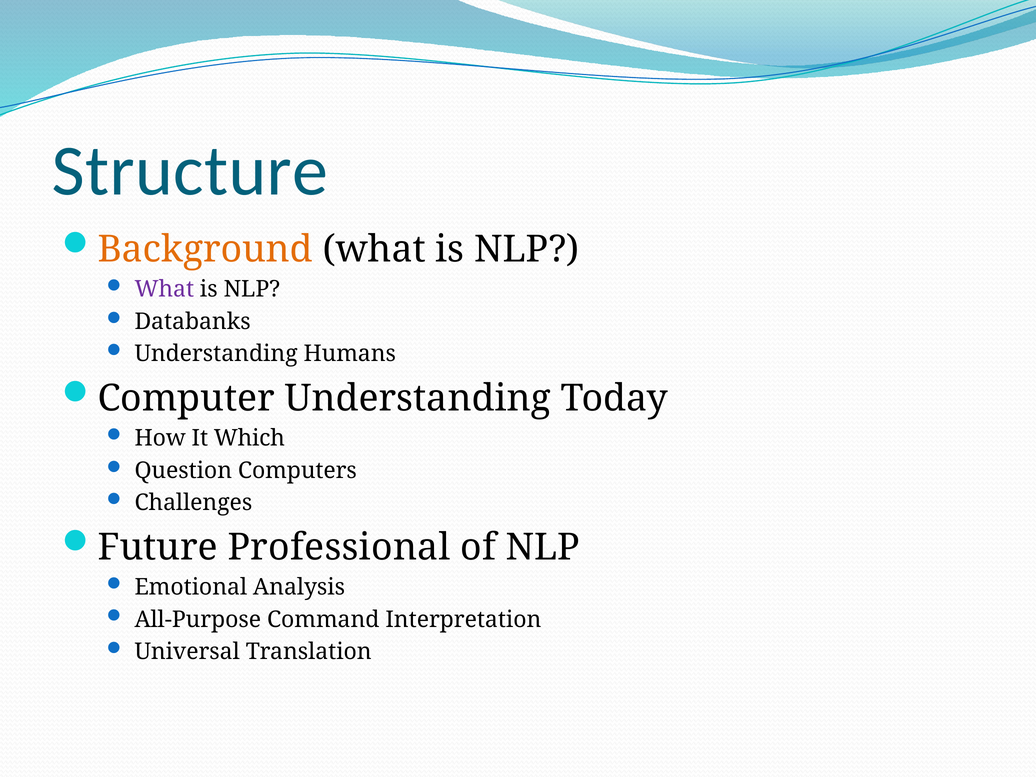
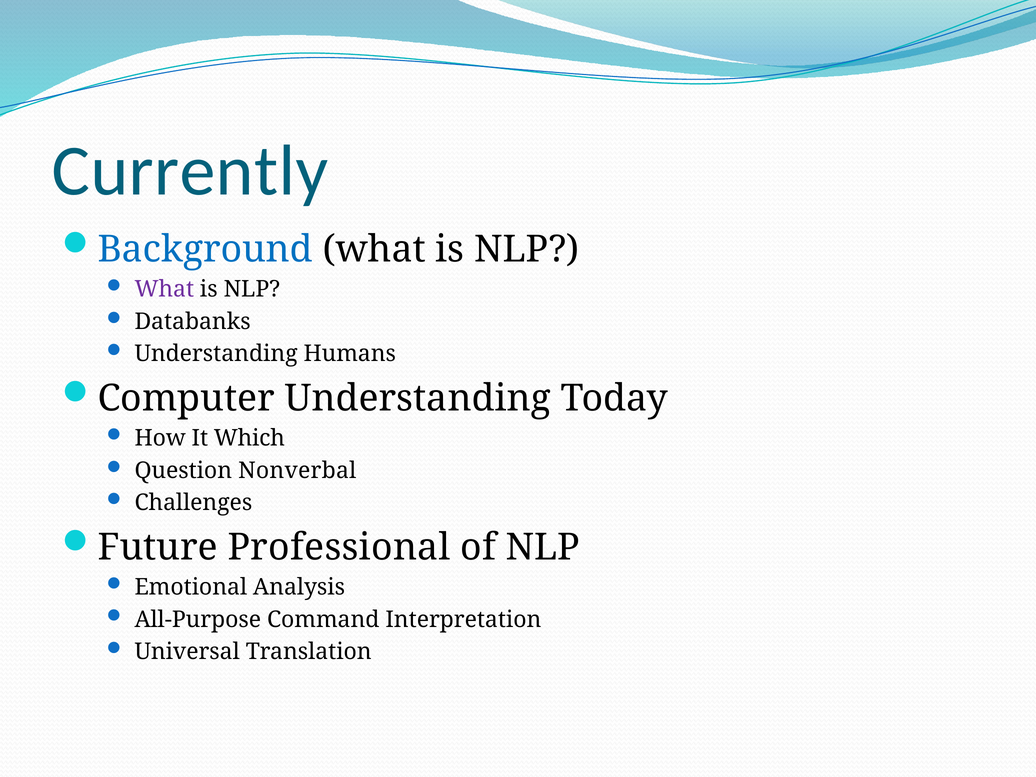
Structure: Structure -> Currently
Background colour: orange -> blue
Computers: Computers -> Nonverbal
